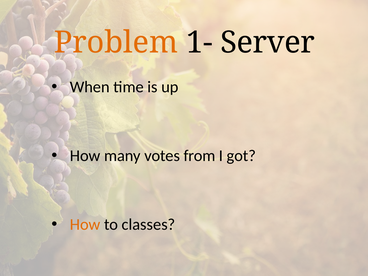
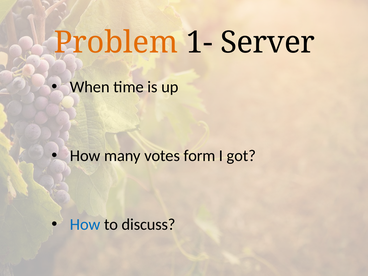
from: from -> form
How at (85, 225) colour: orange -> blue
classes: classes -> discuss
